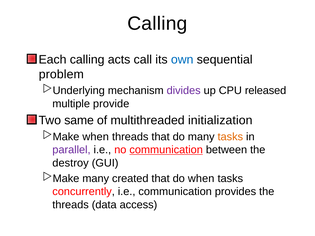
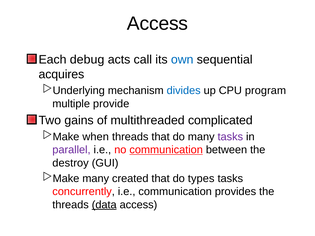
Calling at (157, 24): Calling -> Access
Each calling: calling -> debug
problem: problem -> acquires
divides colour: purple -> blue
released: released -> program
same: same -> gains
initialization: initialization -> complicated
tasks at (230, 137) colour: orange -> purple
do when: when -> types
data underline: none -> present
